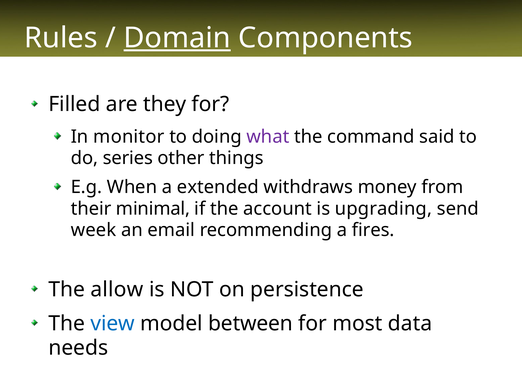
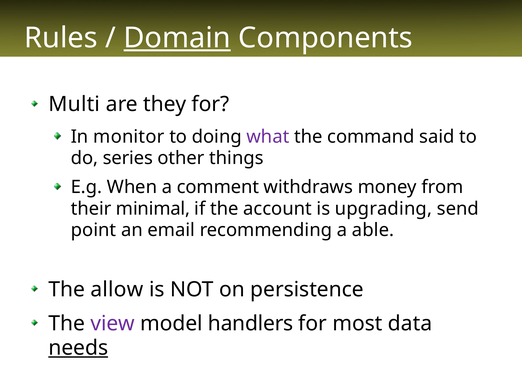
Filled: Filled -> Multi
extended: extended -> comment
week: week -> point
fires: fires -> able
view colour: blue -> purple
between: between -> handlers
needs underline: none -> present
